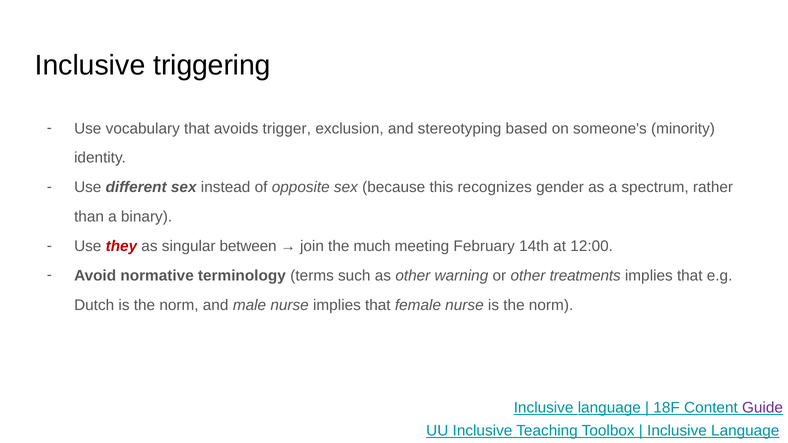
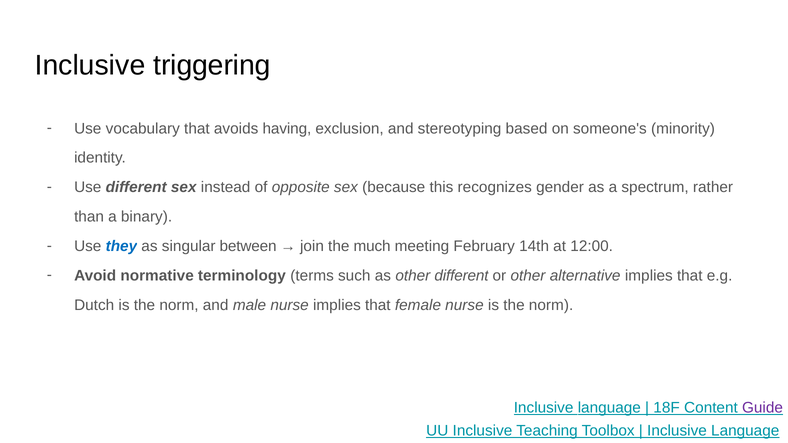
trigger: trigger -> having
they colour: red -> blue
other warning: warning -> different
treatments: treatments -> alternative
